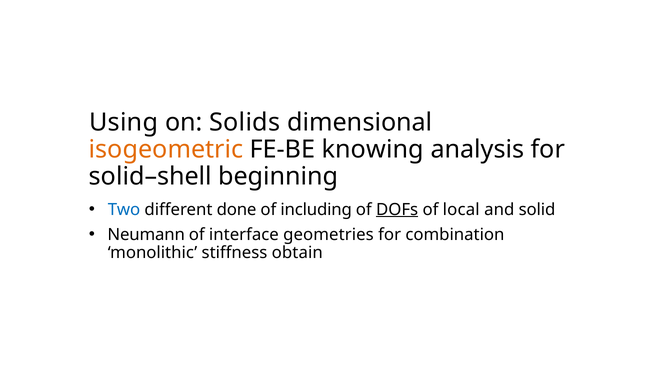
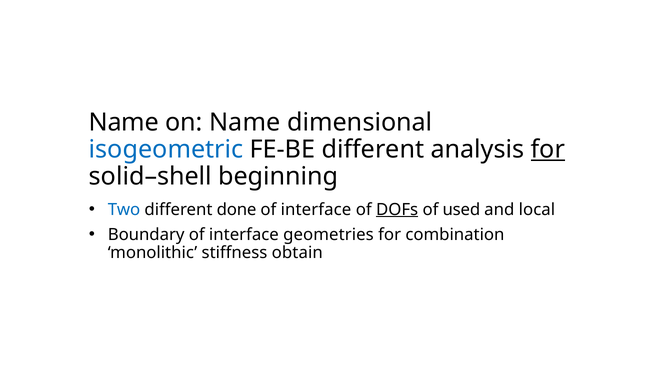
Using at (124, 123): Using -> Name
on Solids: Solids -> Name
isogeometric colour: orange -> blue
FE-BE knowing: knowing -> different
for at (548, 150) underline: none -> present
including at (316, 210): including -> interface
local: local -> used
solid: solid -> local
Neumann: Neumann -> Boundary
